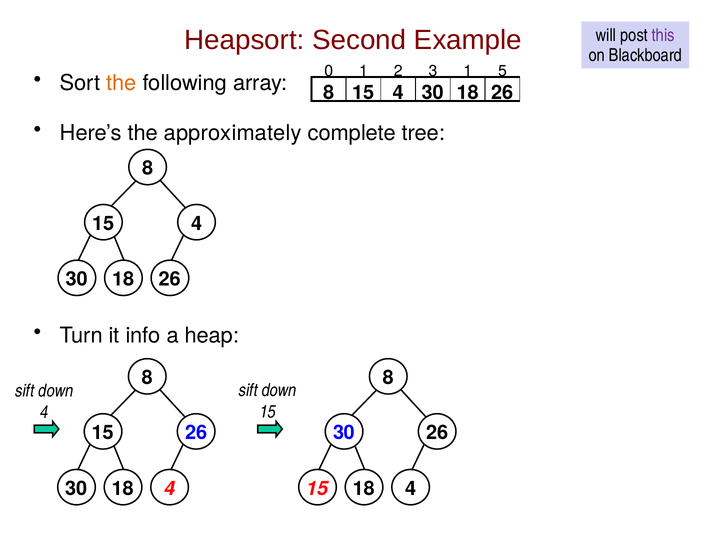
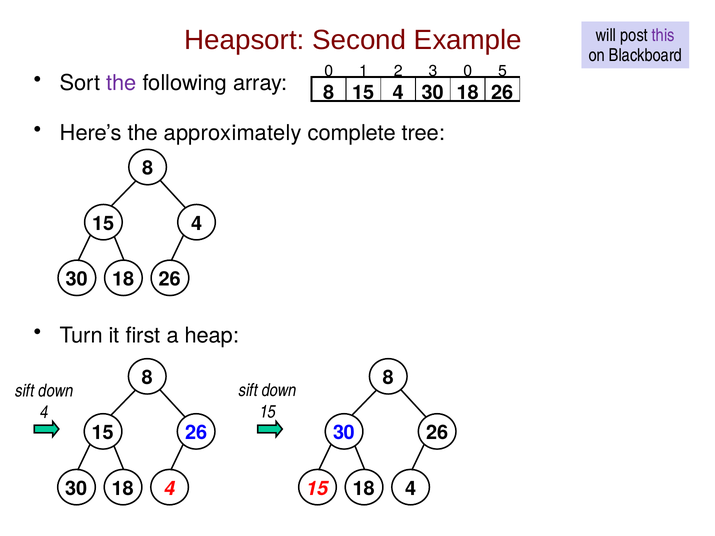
3 1: 1 -> 0
the at (121, 83) colour: orange -> purple
info: info -> first
